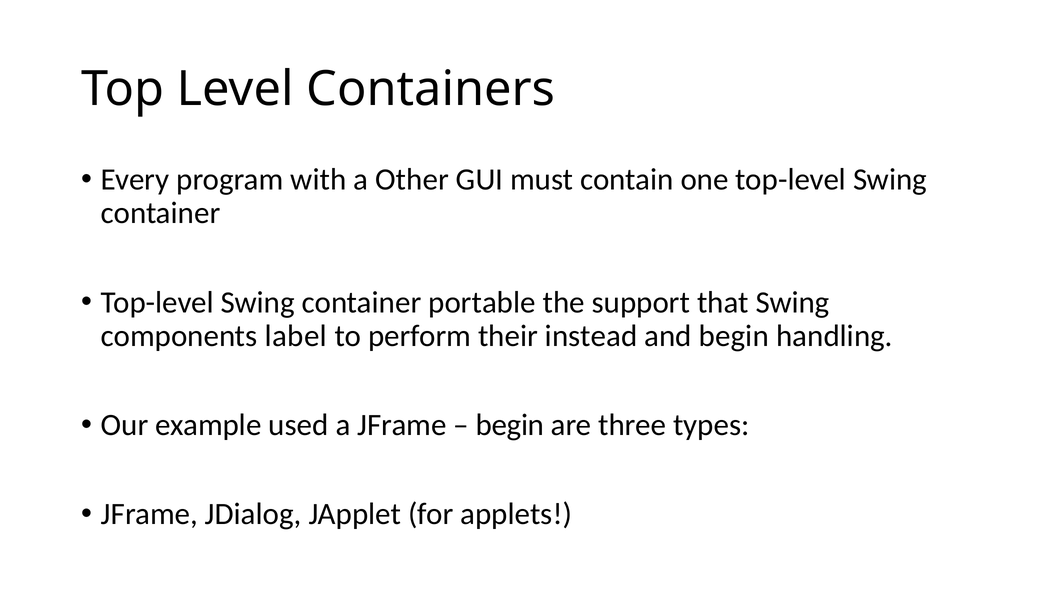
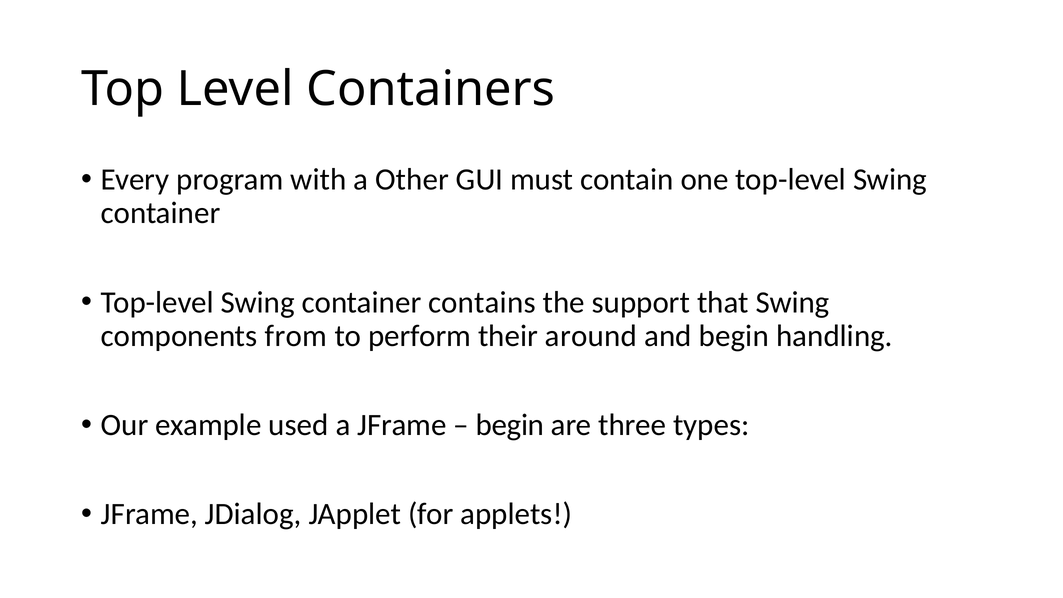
portable: portable -> contains
label: label -> from
instead: instead -> around
